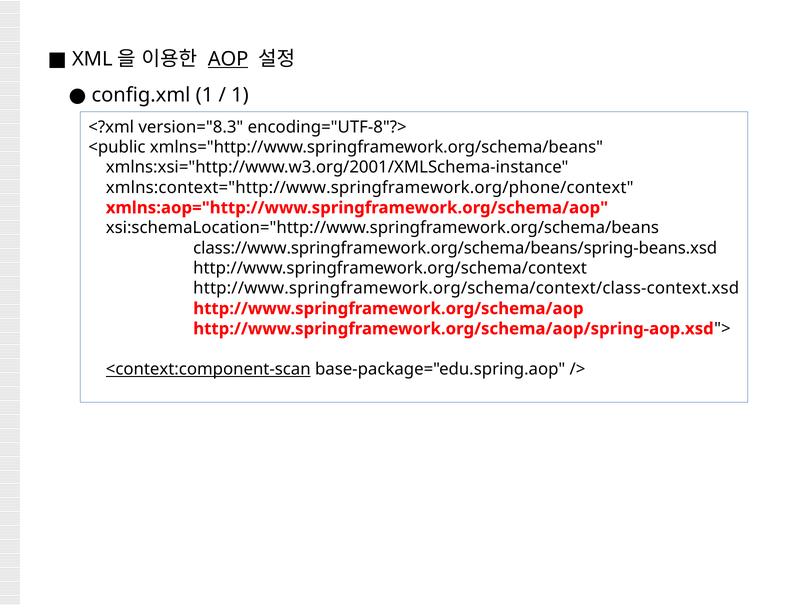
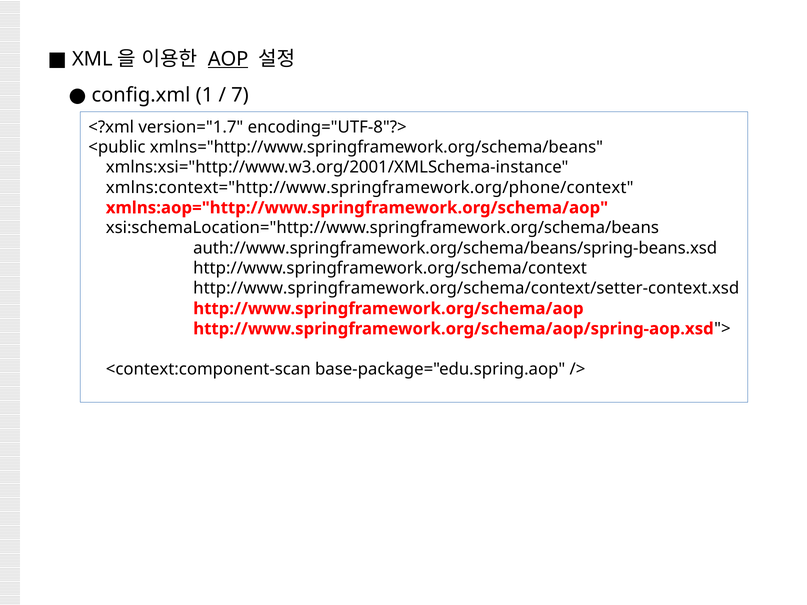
1 at (240, 95): 1 -> 7
version="8.3: version="8.3 -> version="1.7
class://www.springframework.org/schema/beans/spring-beans.xsd: class://www.springframework.org/schema/beans/spring-beans.xsd -> auth://www.springframework.org/schema/beans/spring-beans.xsd
http://www.springframework.org/schema/context/class-context.xsd: http://www.springframework.org/schema/context/class-context.xsd -> http://www.springframework.org/schema/context/setter-context.xsd
<context:component-scan underline: present -> none
